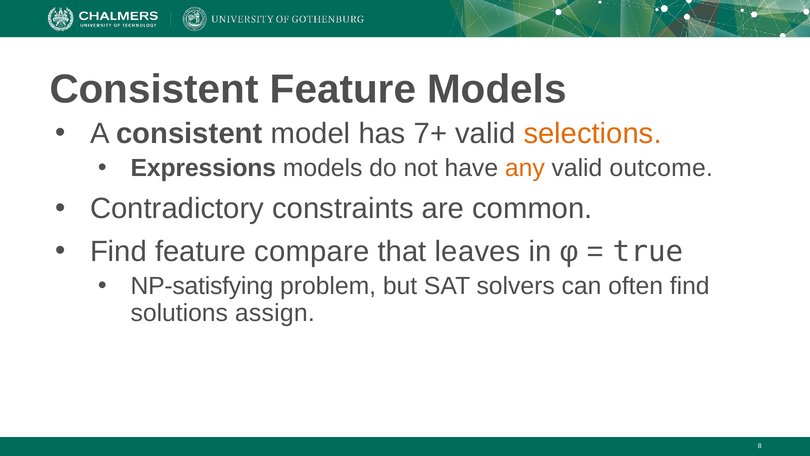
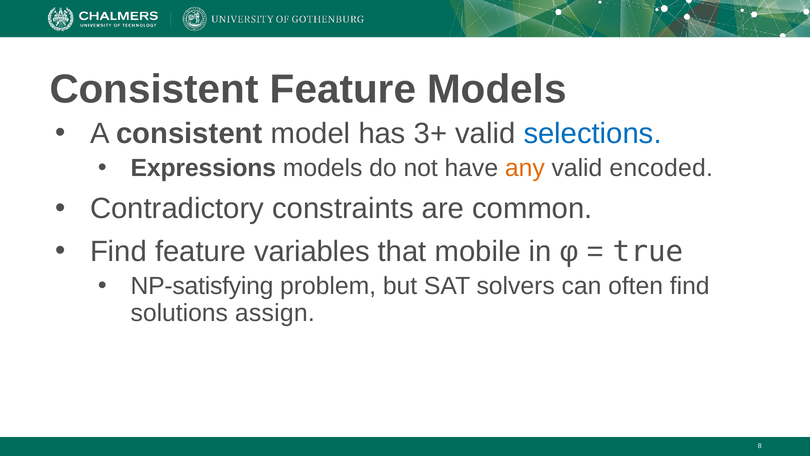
7+: 7+ -> 3+
selections colour: orange -> blue
outcome: outcome -> encoded
compare: compare -> variables
leaves: leaves -> mobile
